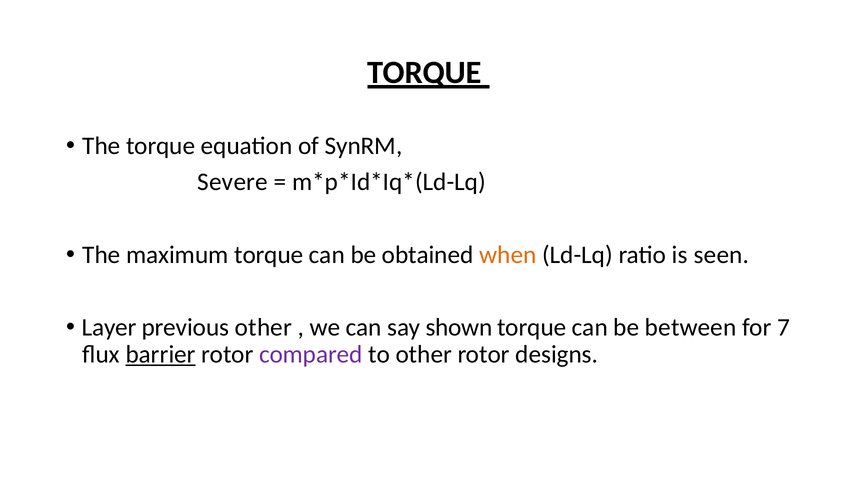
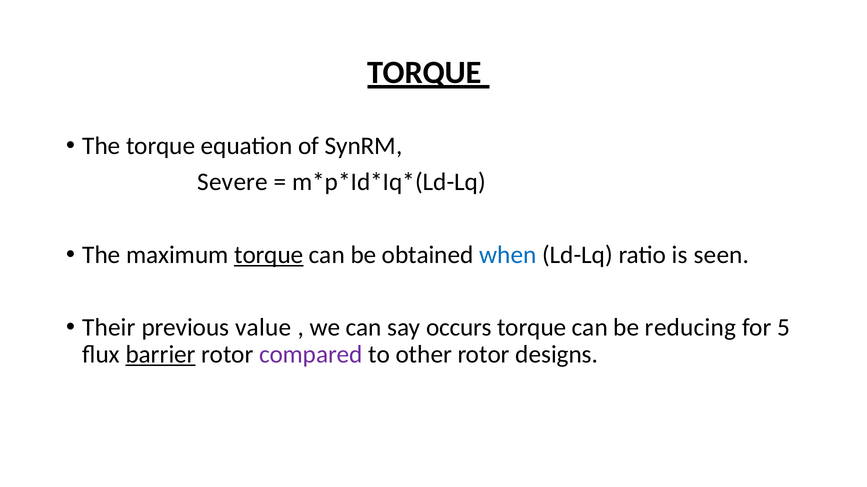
torque at (269, 255) underline: none -> present
when colour: orange -> blue
Layer: Layer -> Their
previous other: other -> value
shown: shown -> occurs
between: between -> reducing
7: 7 -> 5
